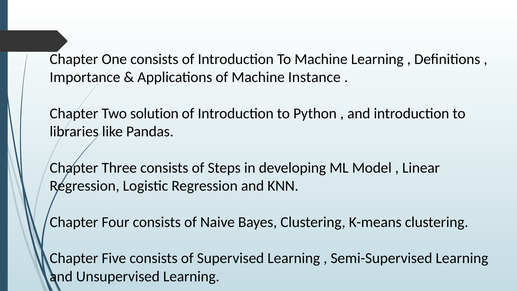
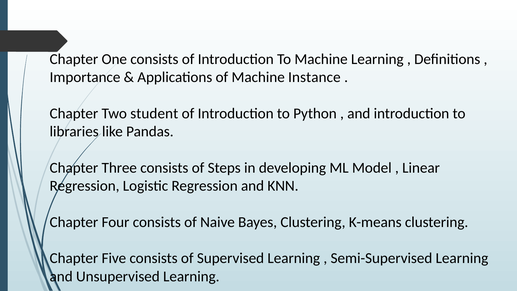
solution: solution -> student
